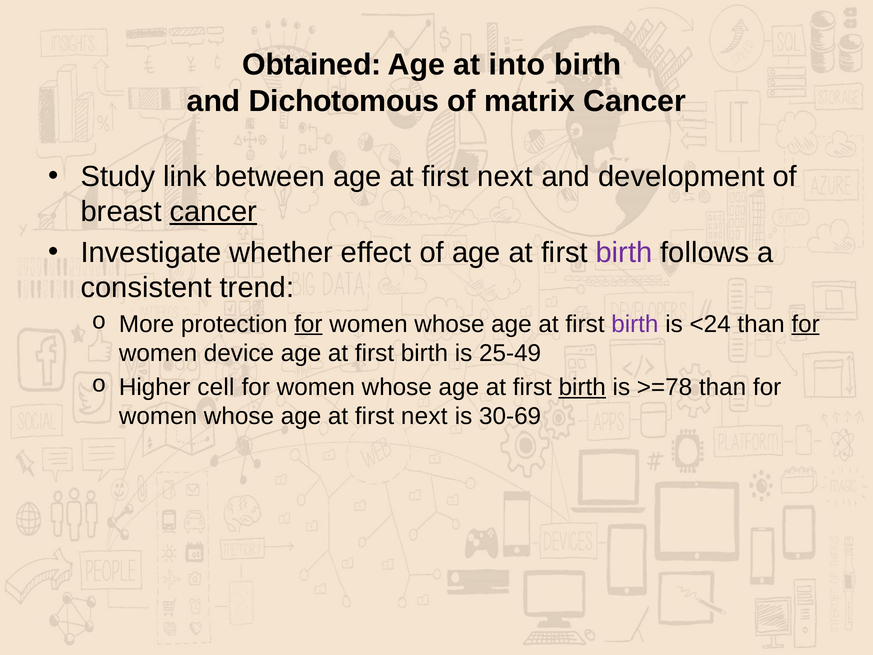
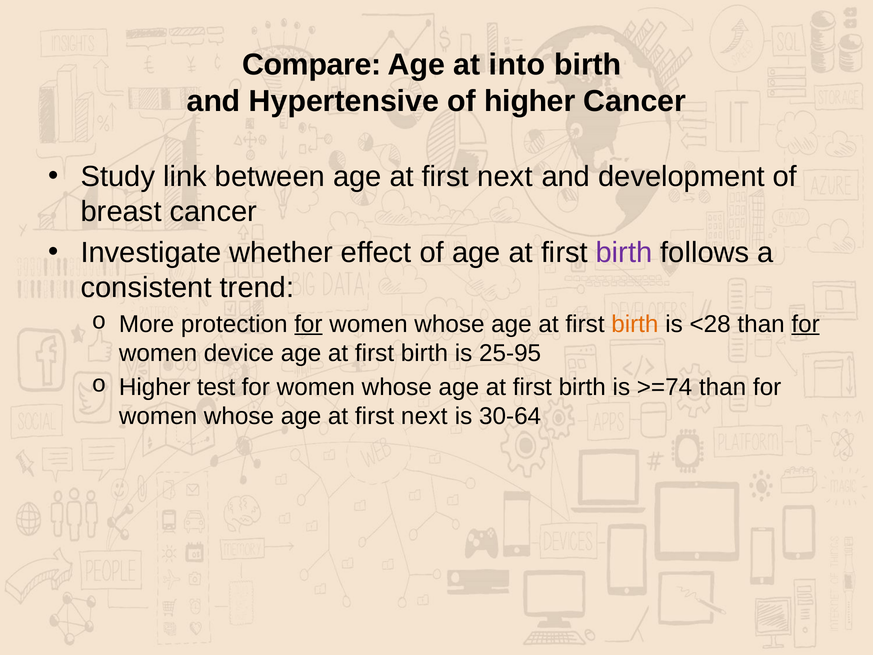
Obtained: Obtained -> Compare
Dichotomous: Dichotomous -> Hypertensive
of matrix: matrix -> higher
cancer at (213, 211) underline: present -> none
birth at (635, 324) colour: purple -> orange
<24: <24 -> <28
25-49: 25-49 -> 25-95
cell: cell -> test
birth at (582, 387) underline: present -> none
>=78: >=78 -> >=74
30-69: 30-69 -> 30-64
